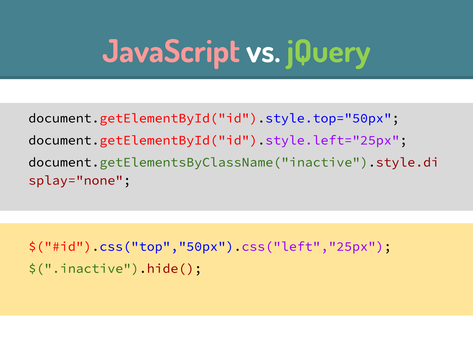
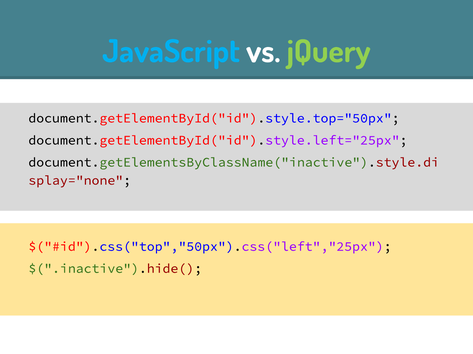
JavaScript colour: pink -> light blue
